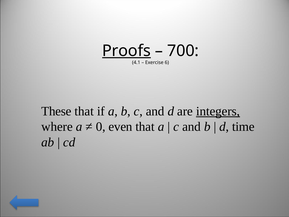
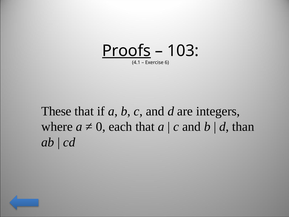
700: 700 -> 103
integers underline: present -> none
even: even -> each
time: time -> than
